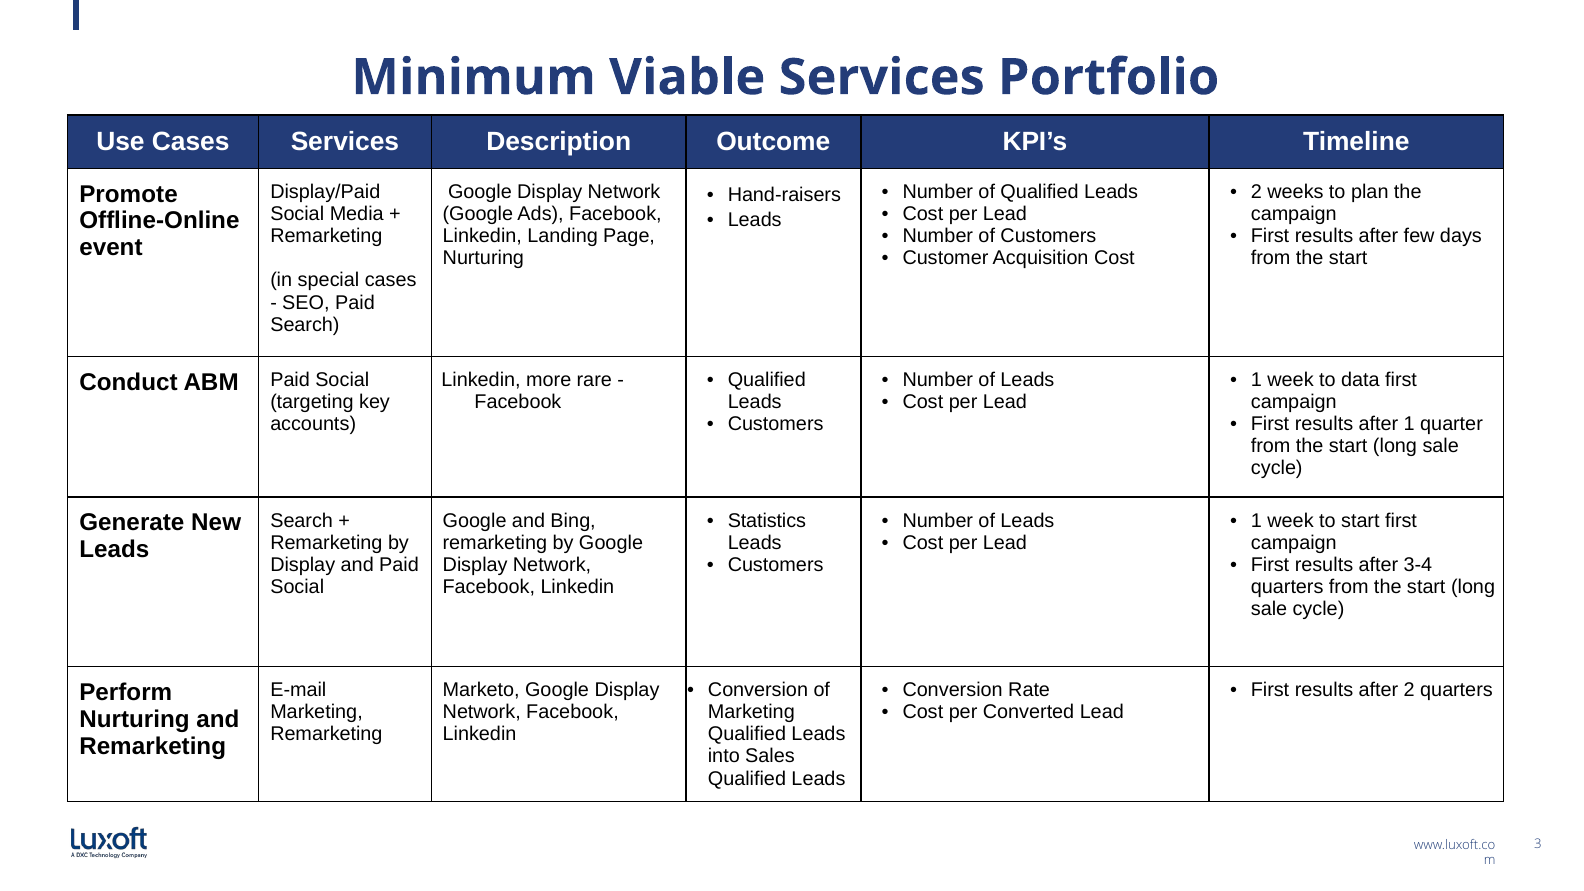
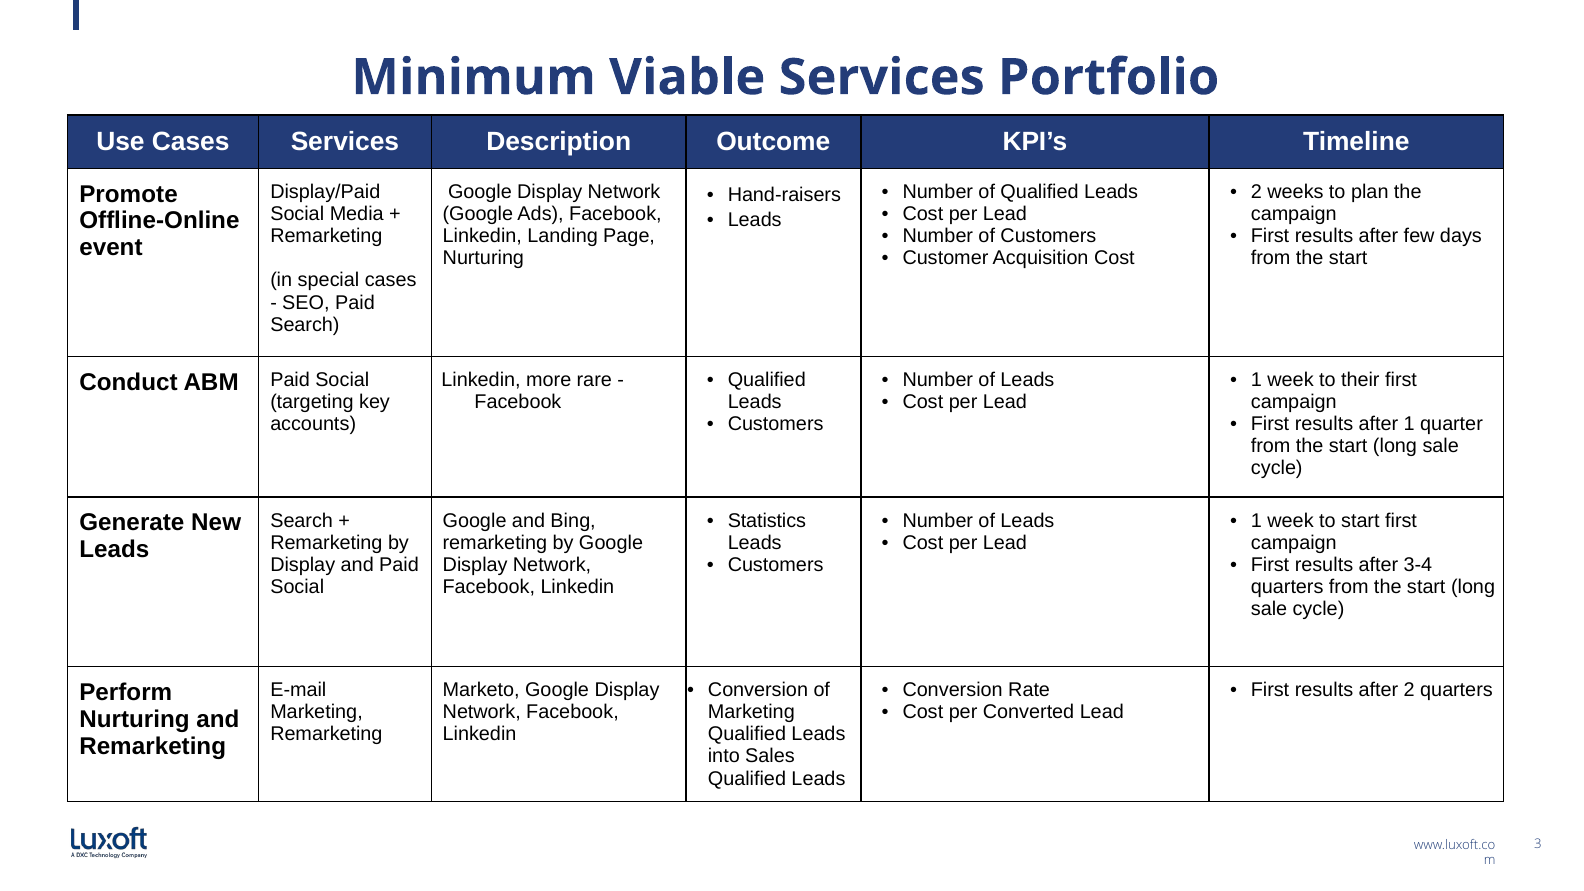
data: data -> their
